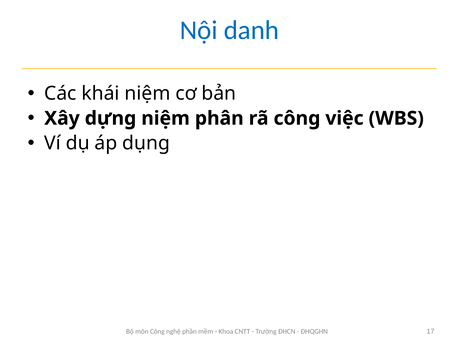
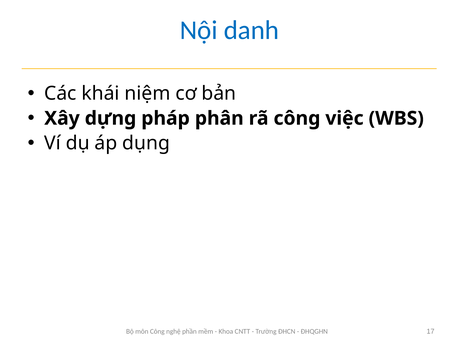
dựng niệm: niệm -> pháp
